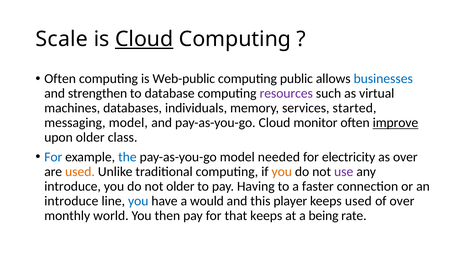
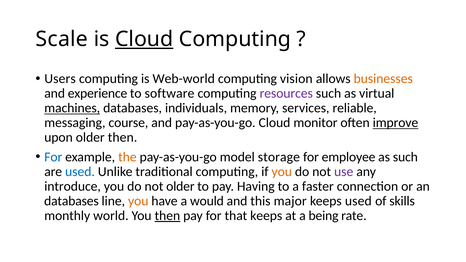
Often at (60, 79): Often -> Users
Web-public: Web-public -> Web-world
public: public -> vision
businesses colour: blue -> orange
strengthen: strengthen -> experience
database: database -> software
machines underline: none -> present
started: started -> reliable
messaging model: model -> course
older class: class -> then
the colour: blue -> orange
needed: needed -> storage
electricity: electricity -> employee
as over: over -> such
used at (80, 172) colour: orange -> blue
introduce at (71, 201): introduce -> databases
you at (138, 201) colour: blue -> orange
player: player -> major
of over: over -> skills
then at (167, 216) underline: none -> present
